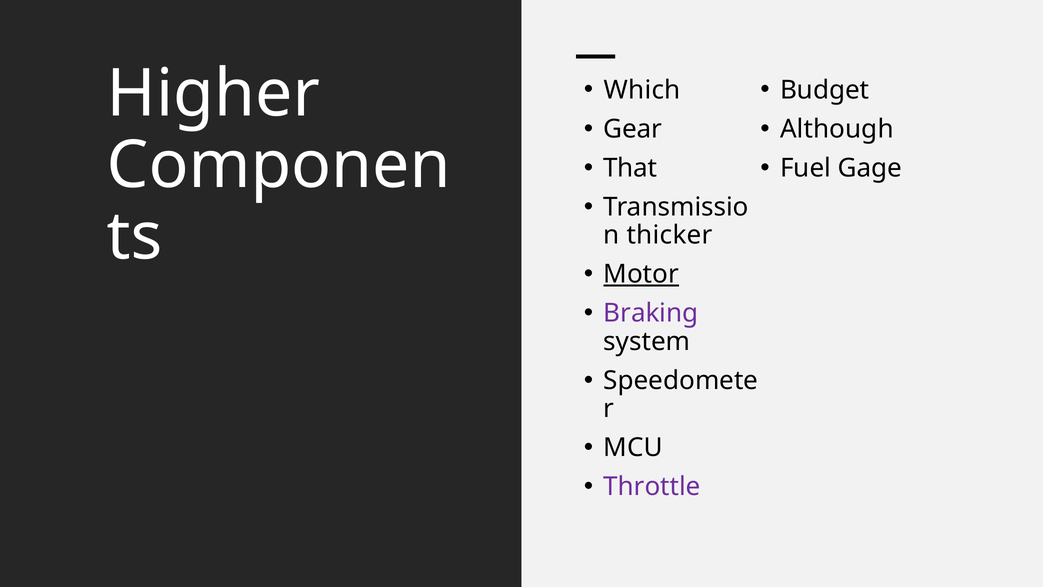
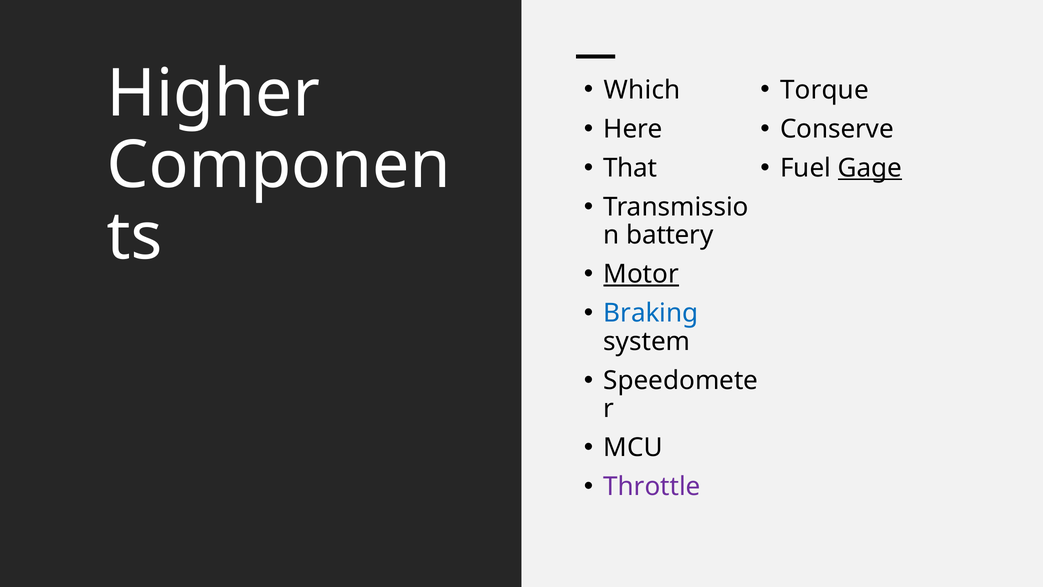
Budget: Budget -> Torque
Gear: Gear -> Here
Although: Although -> Conserve
Gage underline: none -> present
thicker: thicker -> battery
Braking colour: purple -> blue
